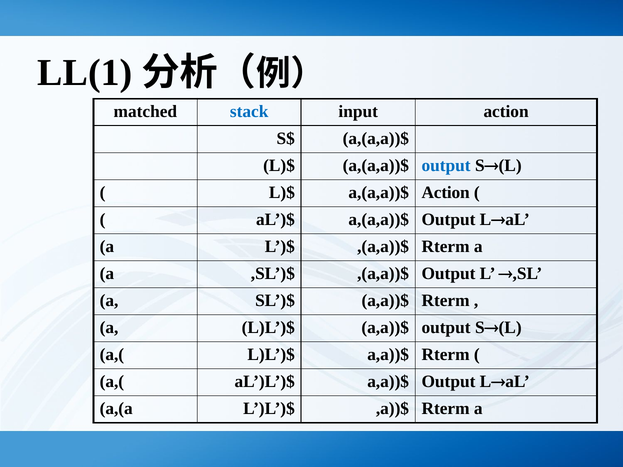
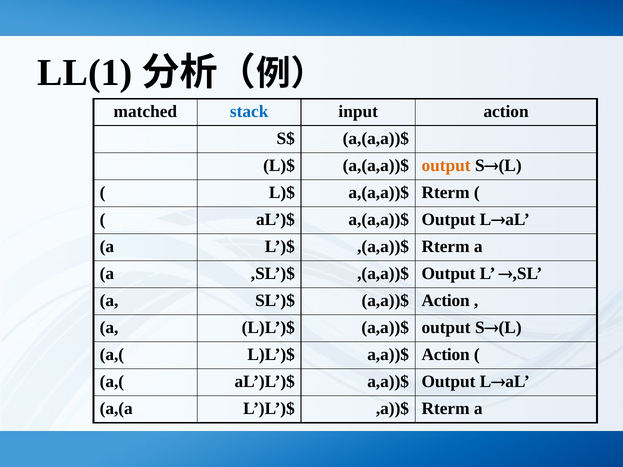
output at (446, 166) colour: blue -> orange
a,(a,a))$ Action: Action -> Rterm
SL’)$ a,a))$ Rterm: Rterm -> Action
L)L’)$ a,a))$ Rterm: Rterm -> Action
